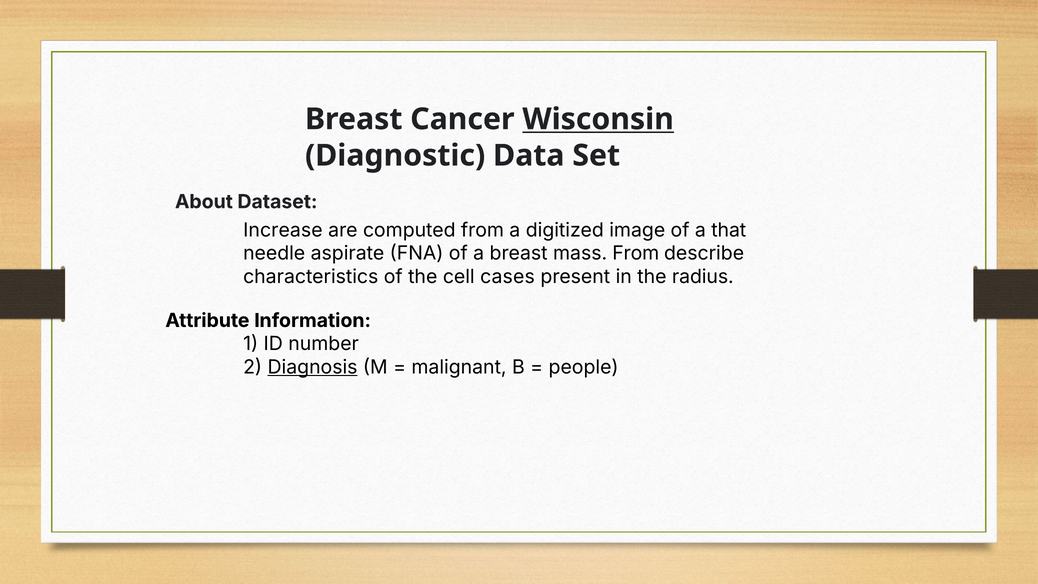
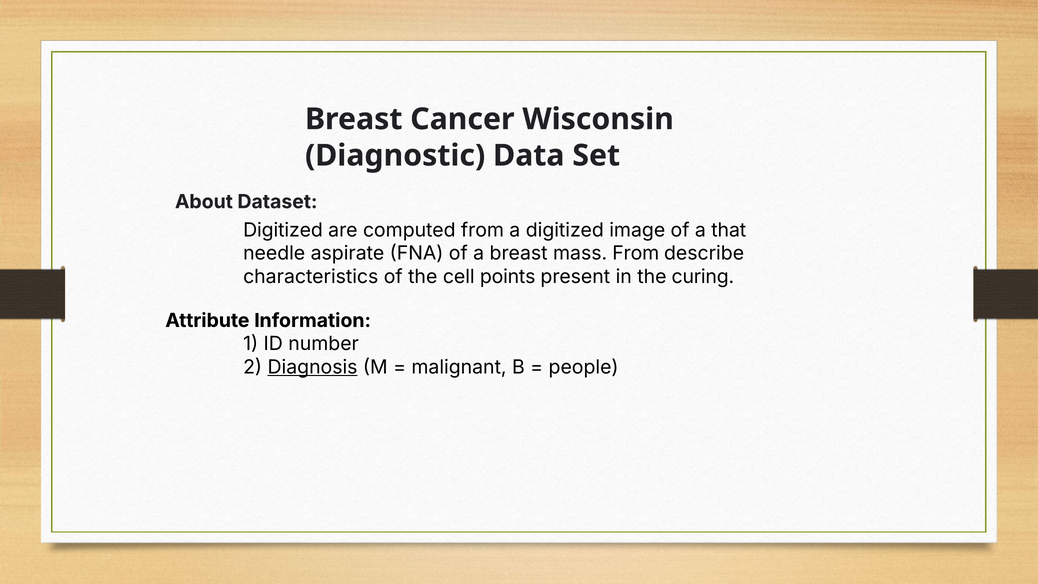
Wisconsin underline: present -> none
Increase at (283, 230): Increase -> Digitized
cases: cases -> points
radius: radius -> curing
